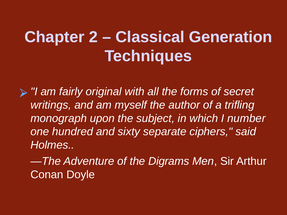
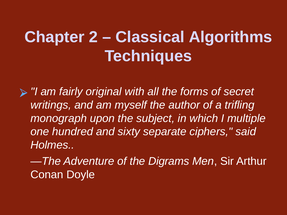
Generation: Generation -> Algorithms
number: number -> multiple
